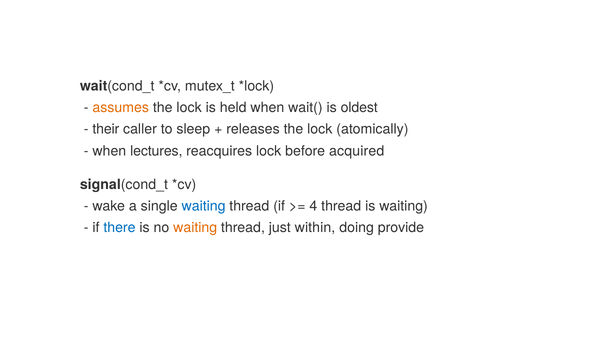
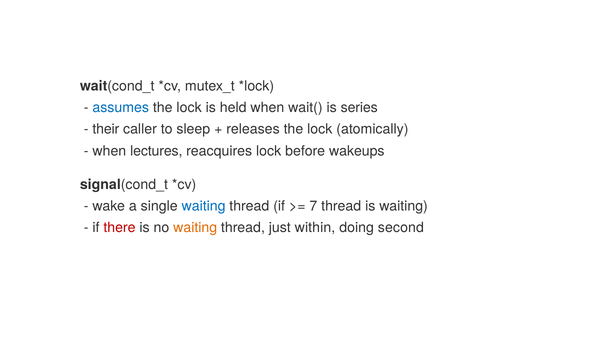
assumes colour: orange -> blue
oldest: oldest -> series
acquired: acquired -> wakeups
4: 4 -> 7
there colour: blue -> red
provide: provide -> second
